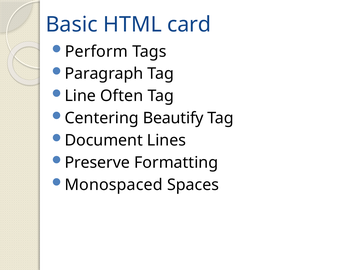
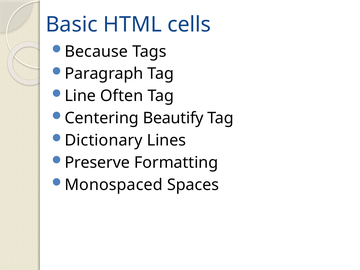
card: card -> cells
Perform: Perform -> Because
Document: Document -> Dictionary
